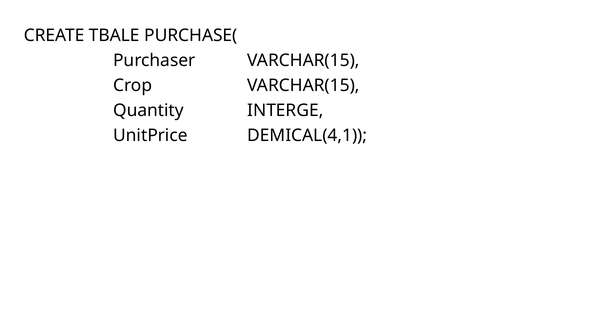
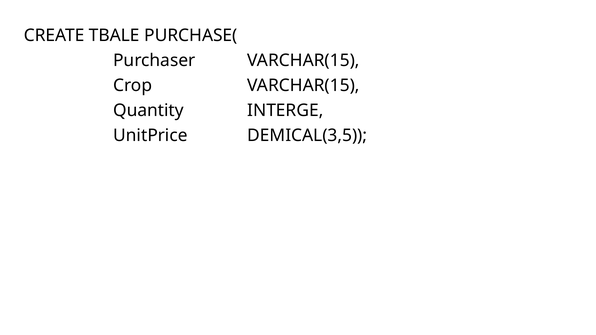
DEMICAL(4,1: DEMICAL(4,1 -> DEMICAL(3,5
